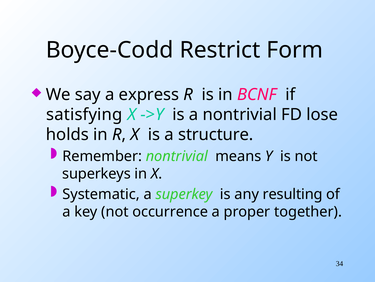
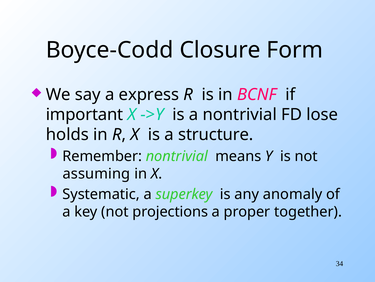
Restrict: Restrict -> Closure
satisfying: satisfying -> important
superkeys: superkeys -> assuming
resulting: resulting -> anomaly
occurrence: occurrence -> projections
